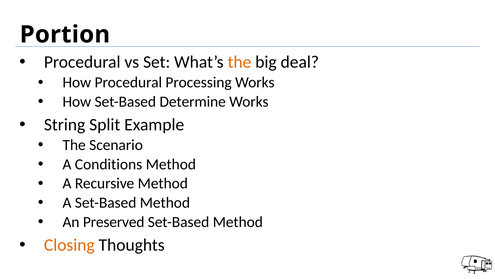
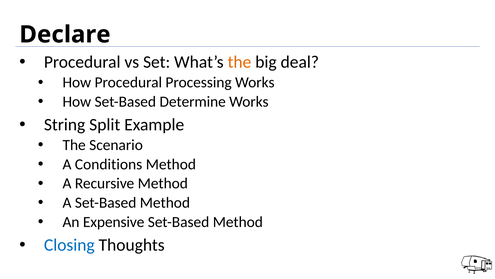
Portion: Portion -> Declare
Preserved: Preserved -> Expensive
Closing colour: orange -> blue
